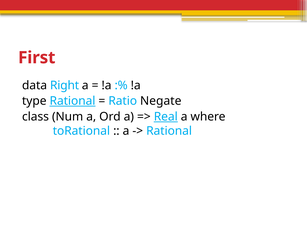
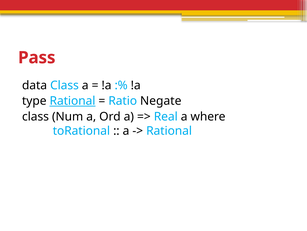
First: First -> Pass
data Right: Right -> Class
Real underline: present -> none
